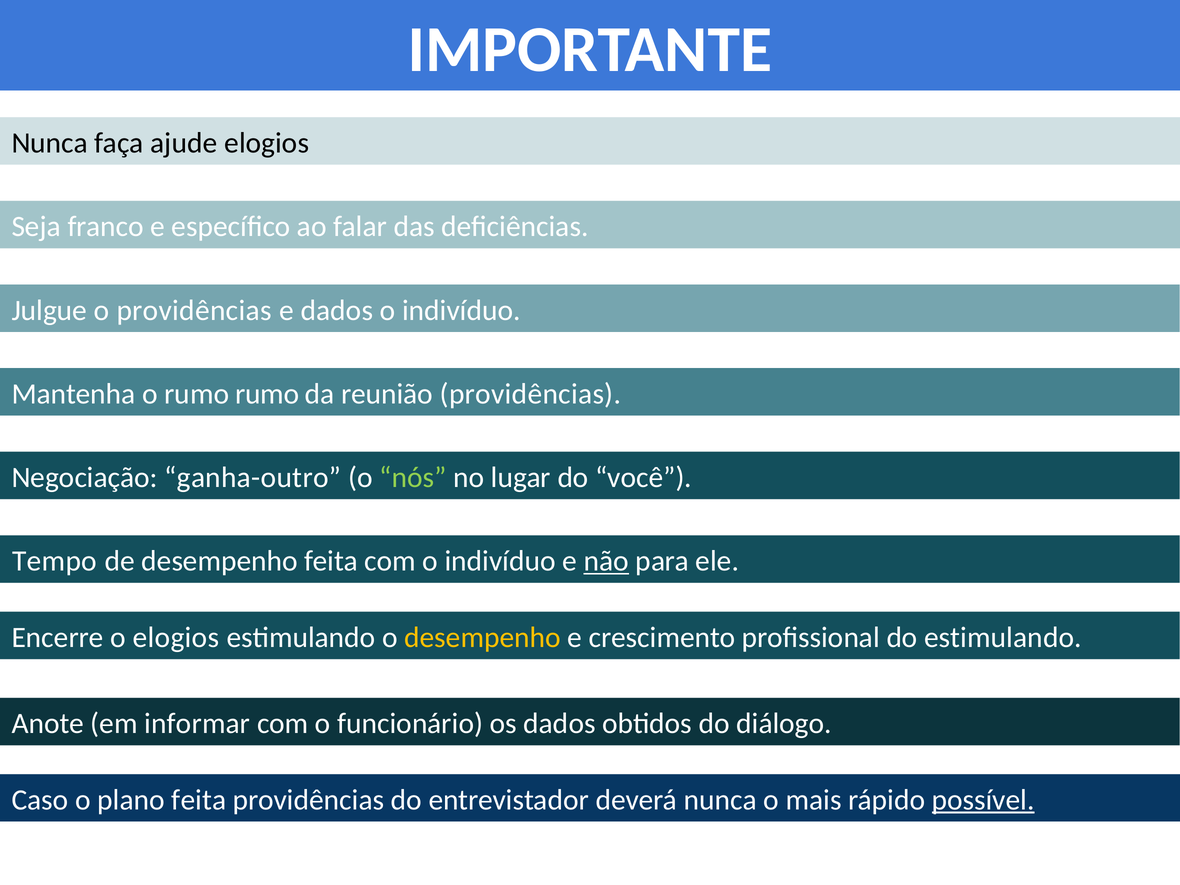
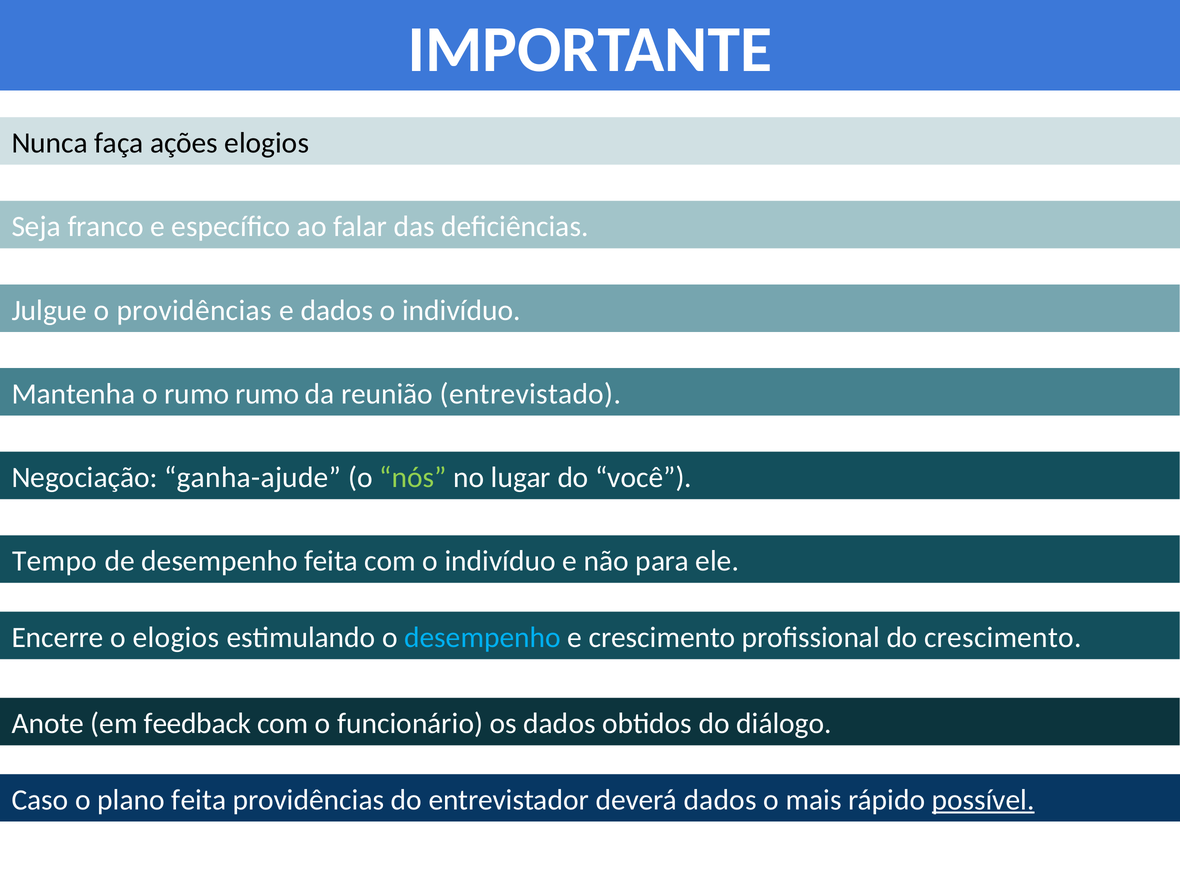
ajude: ajude -> ações
reunião providências: providências -> entrevistado
ganha-outro: ganha-outro -> ganha-ajude
não underline: present -> none
desempenho at (483, 638) colour: yellow -> light blue
do estimulando: estimulando -> crescimento
informar: informar -> feedback
deverá nunca: nunca -> dados
